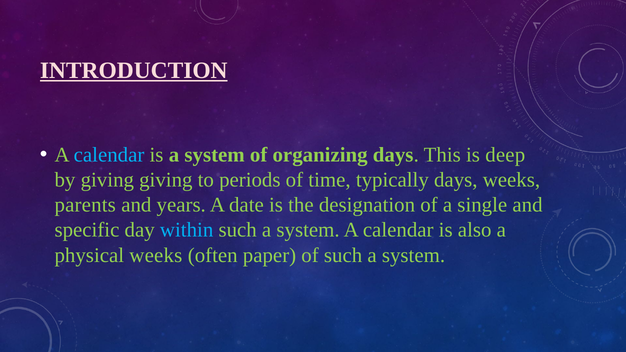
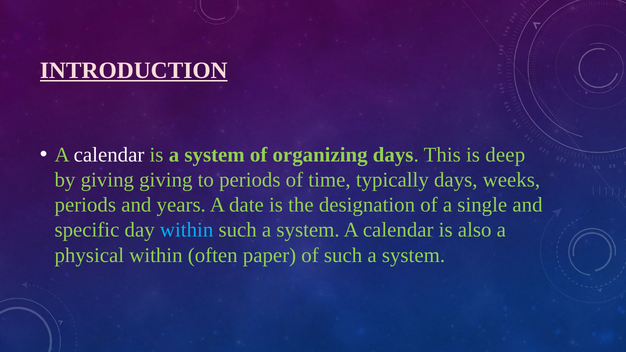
calendar at (109, 155) colour: light blue -> white
parents at (85, 205): parents -> periods
physical weeks: weeks -> within
